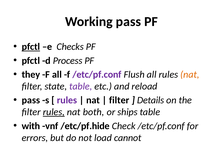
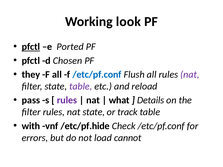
Working pass: pass -> look
Checks: Checks -> Ported
Process: Process -> Chosen
/etc/pf.conf at (97, 75) colour: purple -> blue
nat at (190, 75) colour: orange -> purple
filter at (119, 100): filter -> what
rules at (54, 112) underline: present -> none
nat both: both -> state
ships: ships -> track
